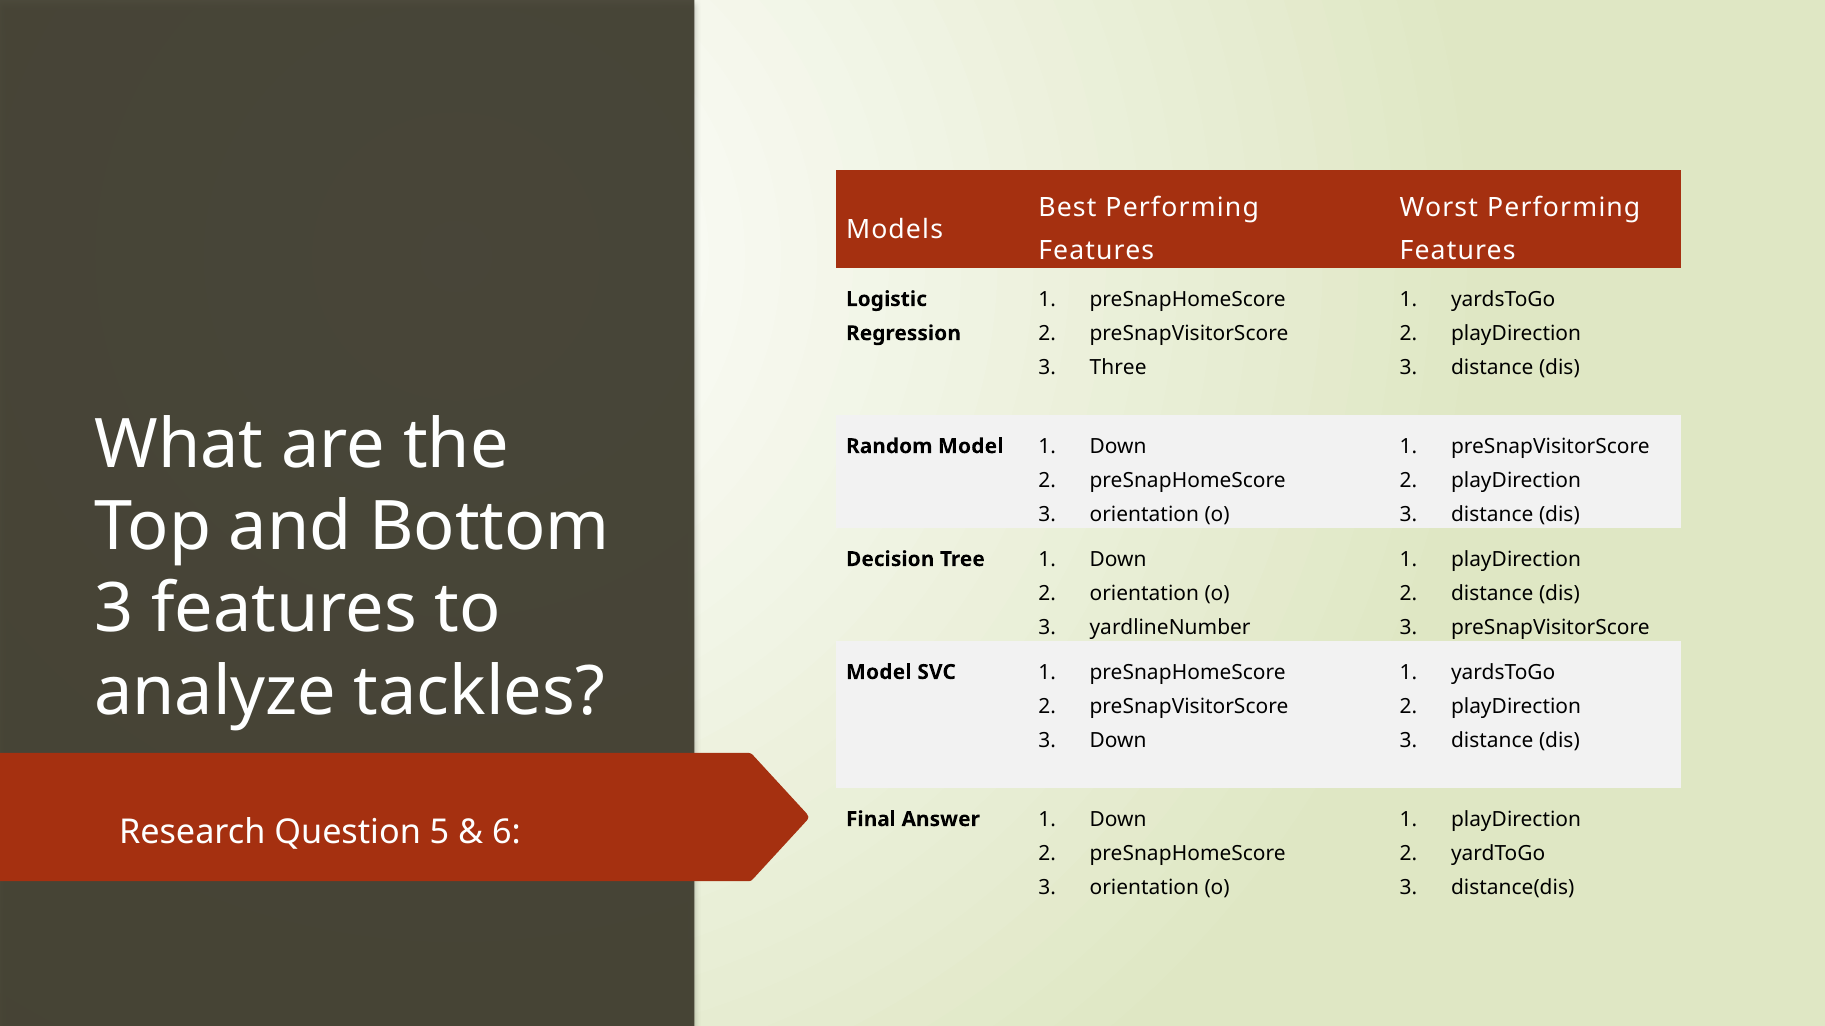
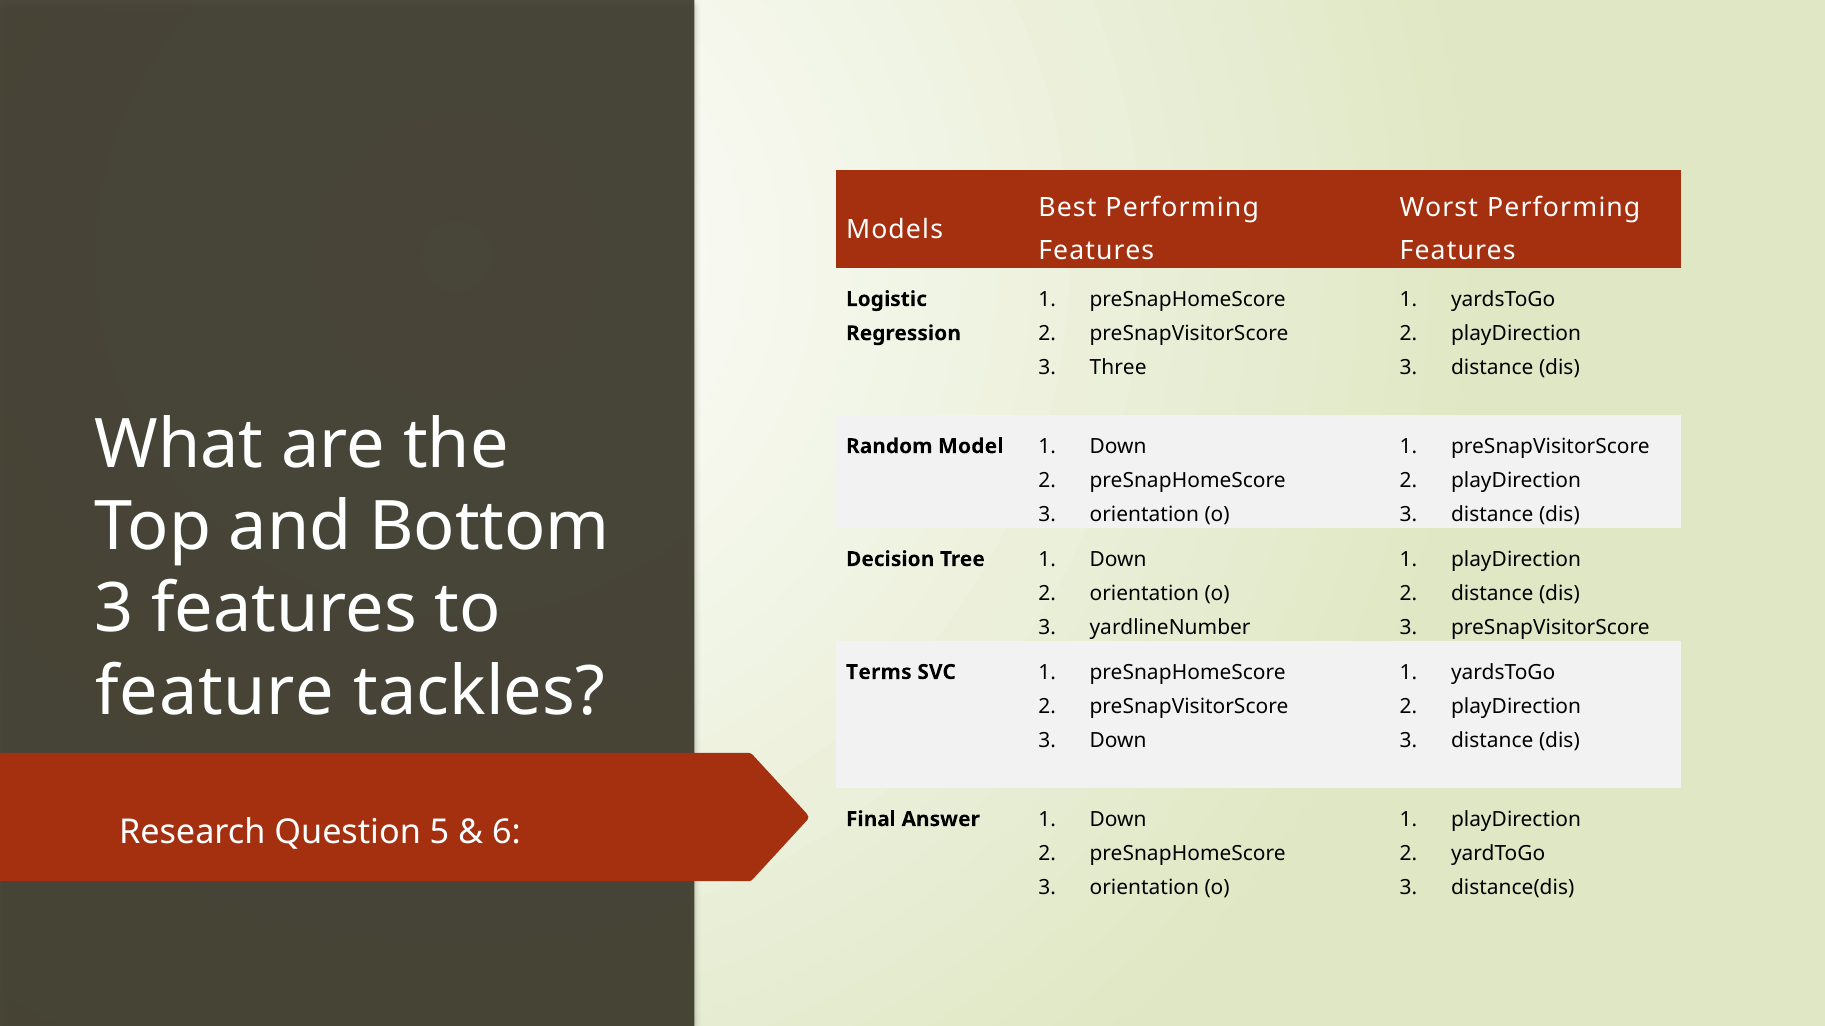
Model at (879, 673): Model -> Terms
analyze: analyze -> feature
